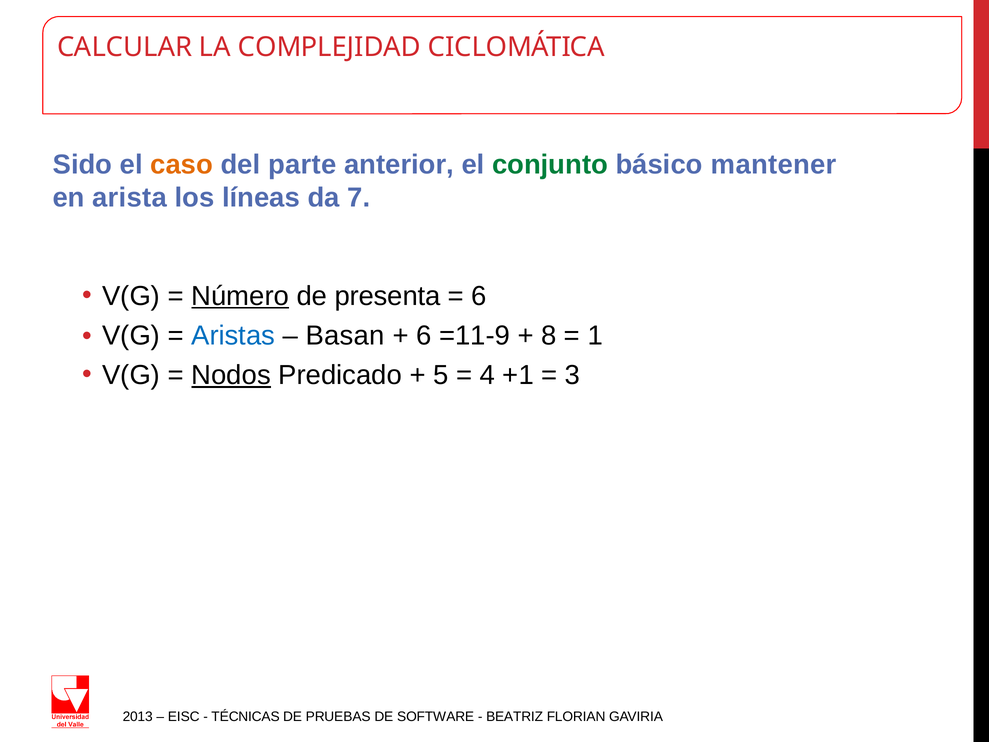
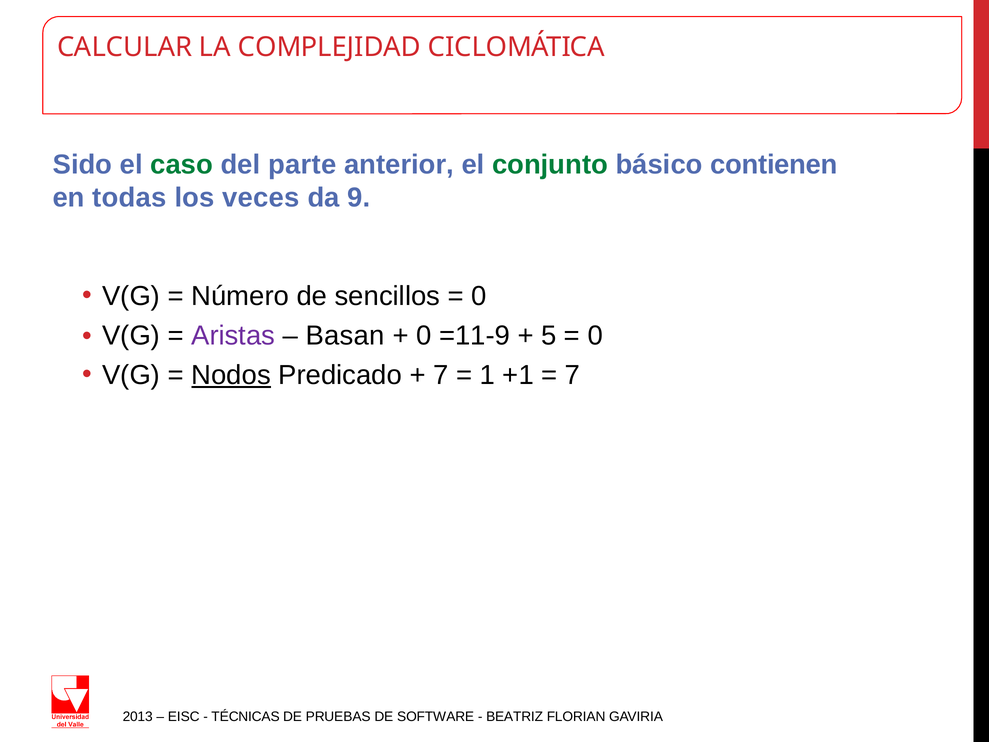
caso colour: orange -> green
mantener: mantener -> contienen
arista: arista -> todas
líneas: líneas -> veces
7: 7 -> 9
Número underline: present -> none
presenta: presenta -> sencillos
6 at (479, 296): 6 -> 0
Aristas colour: blue -> purple
6 at (424, 336): 6 -> 0
8: 8 -> 5
1 at (595, 336): 1 -> 0
5 at (441, 375): 5 -> 7
4: 4 -> 1
3 at (573, 375): 3 -> 7
